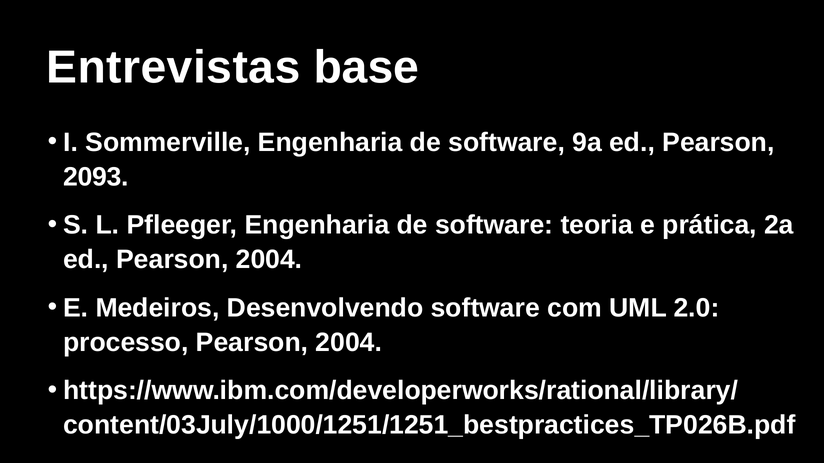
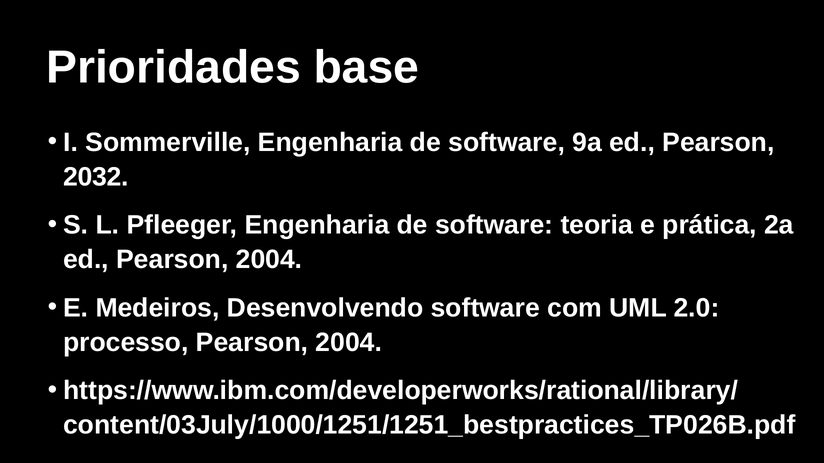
Entrevistas: Entrevistas -> Prioridades
2093: 2093 -> 2032
